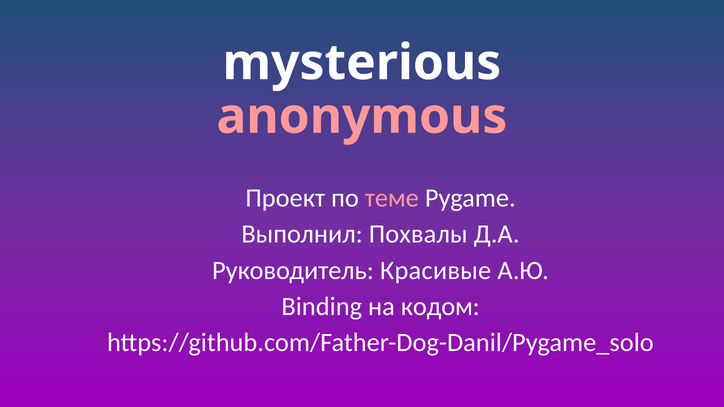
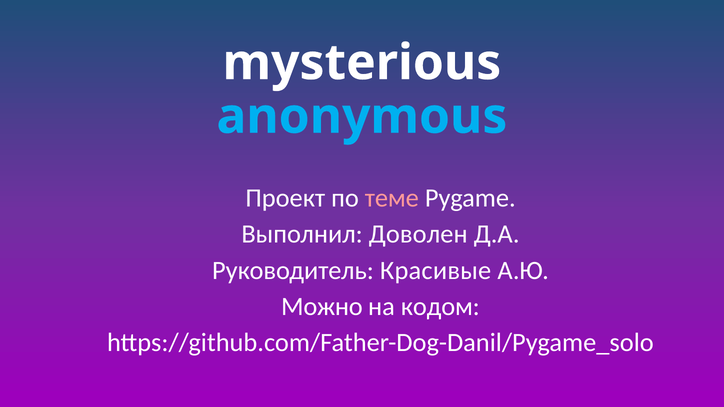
anonymous colour: pink -> light blue
Похвалы: Похвалы -> Доволен
Binding: Binding -> Можно
